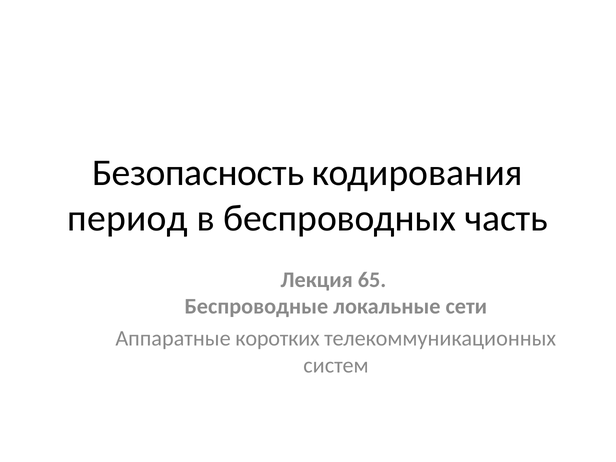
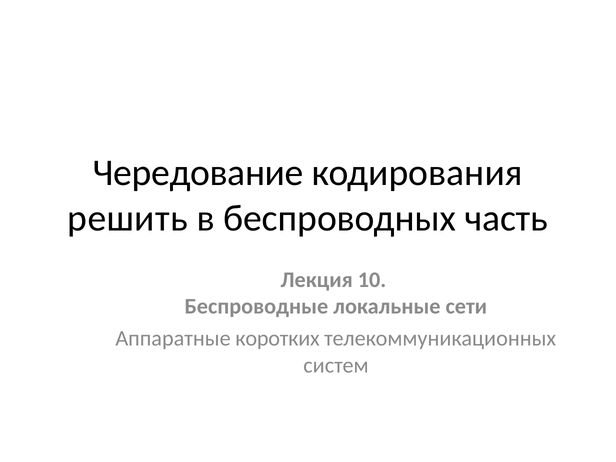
Безопасность: Безопасность -> Чередование
период: период -> решить
65: 65 -> 10
